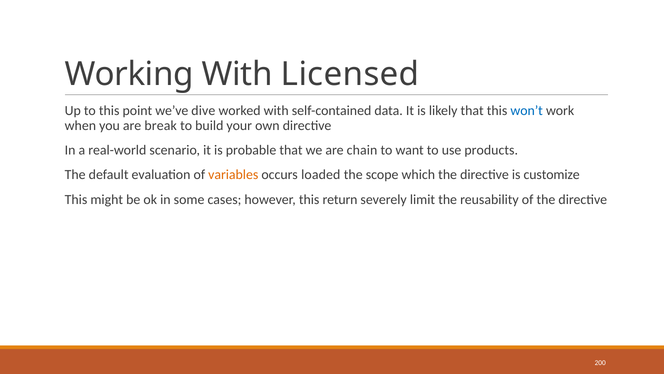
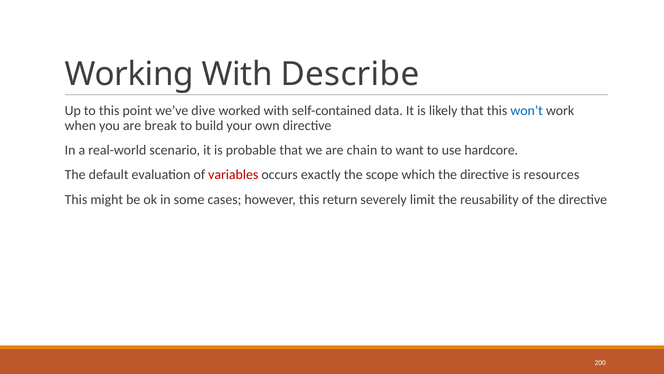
Licensed: Licensed -> Describe
products: products -> hardcore
variables colour: orange -> red
loaded: loaded -> exactly
customize: customize -> resources
